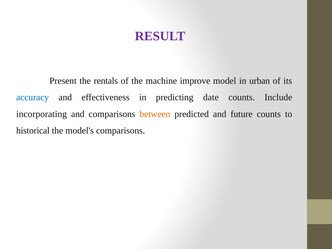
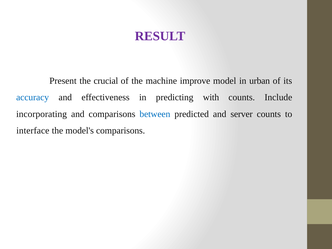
rentals: rentals -> crucial
date: date -> with
between colour: orange -> blue
future: future -> server
historical: historical -> interface
